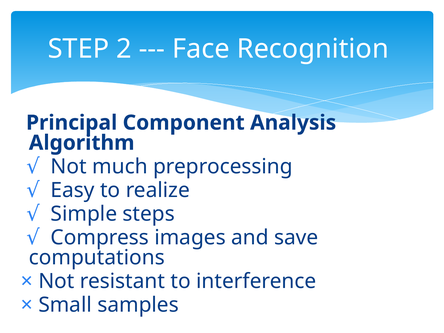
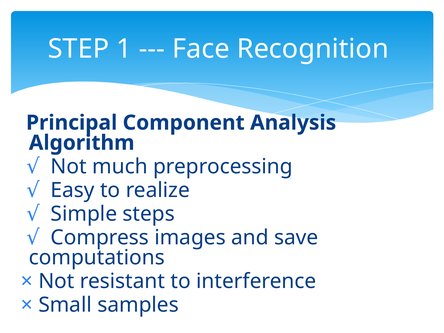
2: 2 -> 1
